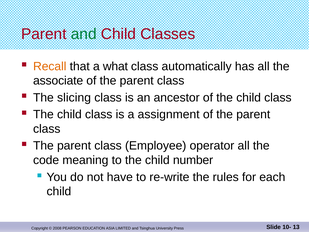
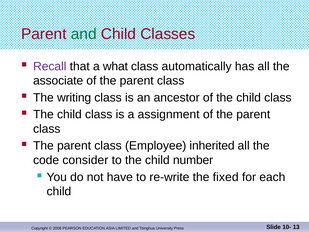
Recall colour: orange -> purple
slicing: slicing -> writing
operator: operator -> inherited
meaning: meaning -> consider
rules: rules -> fixed
